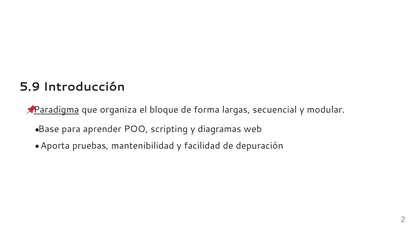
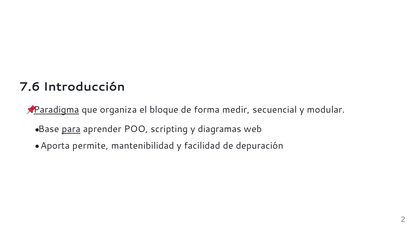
5.9: 5.9 -> 7.6
largas: largas -> medir
para underline: none -> present
pruebas: pruebas -> permite
